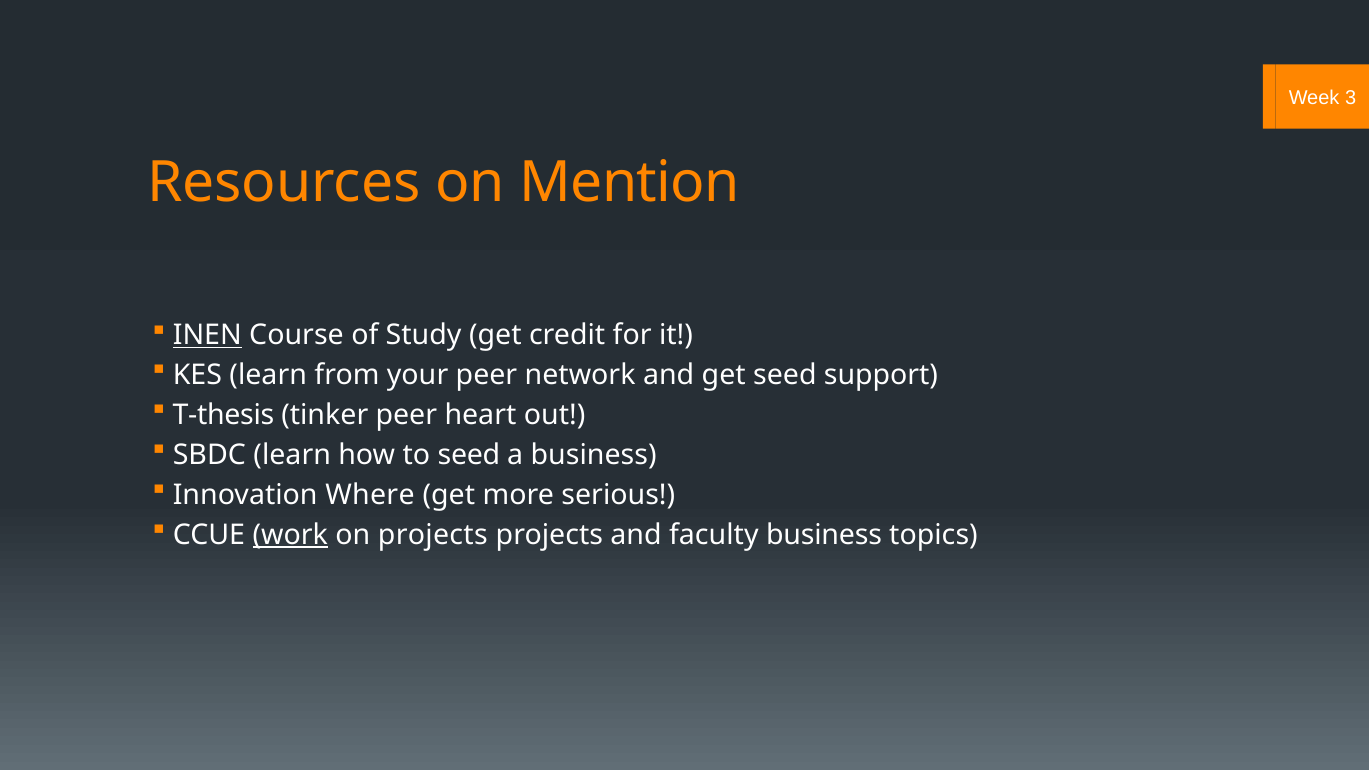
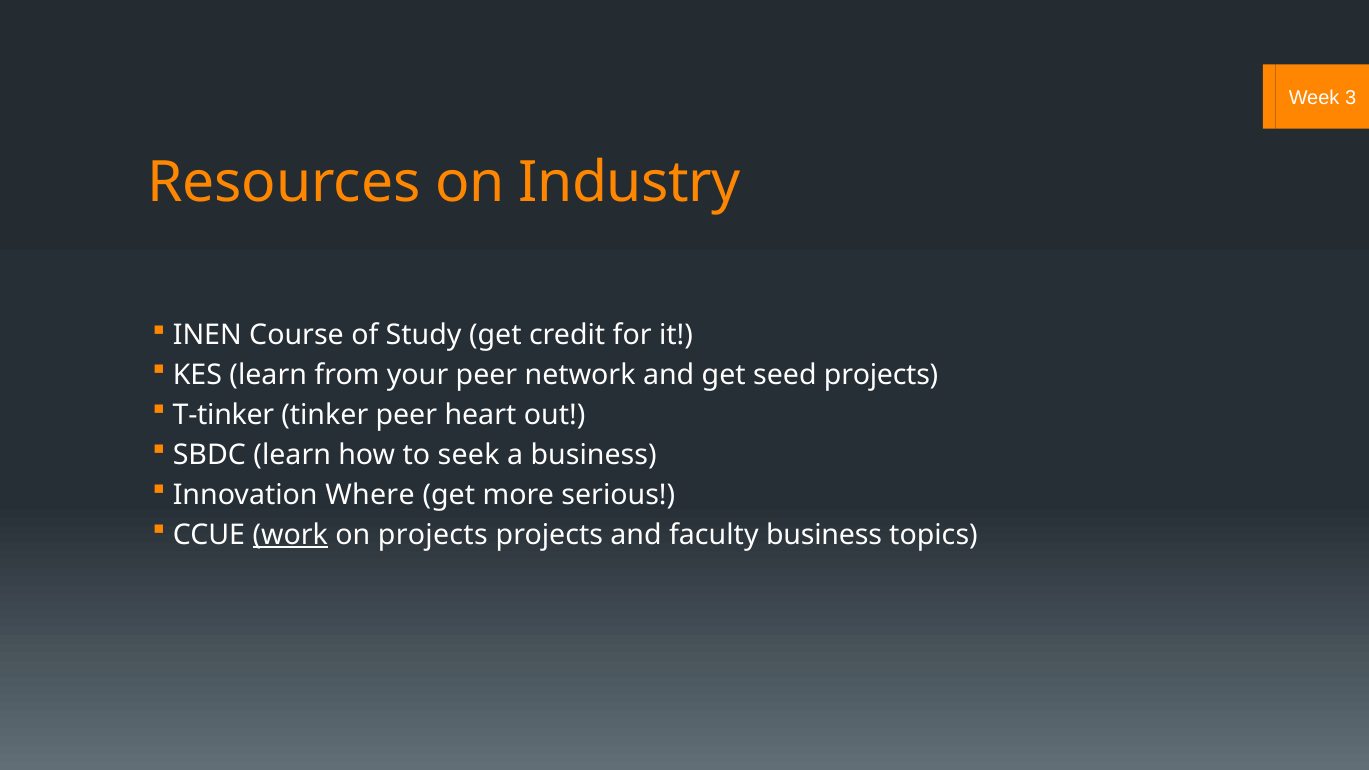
Mention: Mention -> Industry
INEN underline: present -> none
seed support: support -> projects
T-thesis: T-thesis -> T-tinker
to seed: seed -> seek
